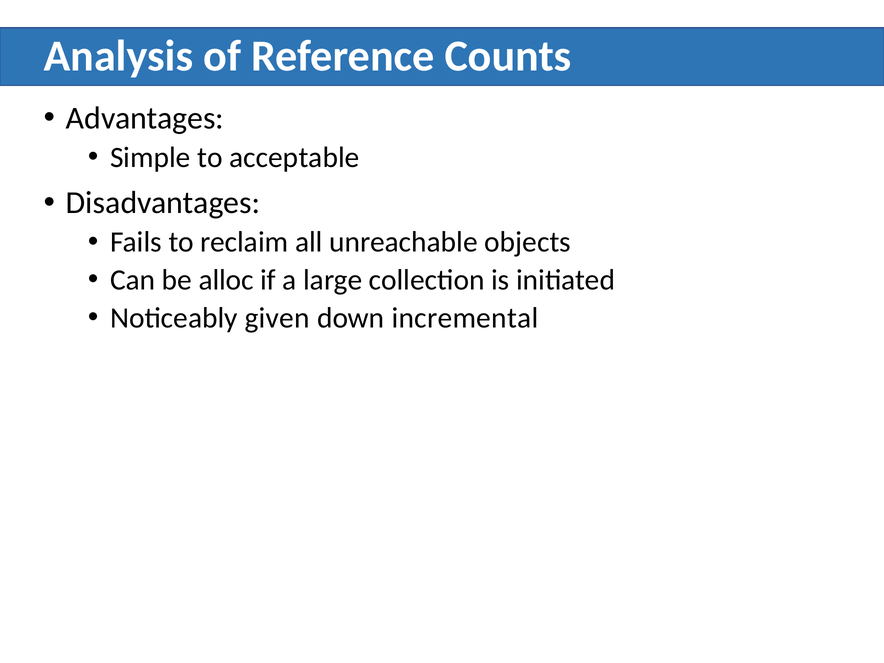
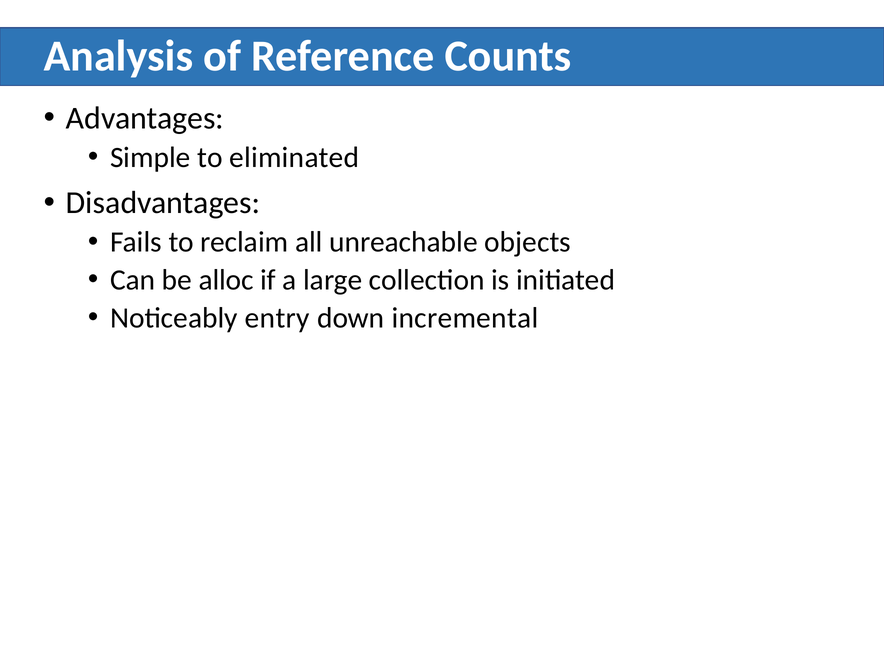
acceptable: acceptable -> eliminated
given: given -> entry
